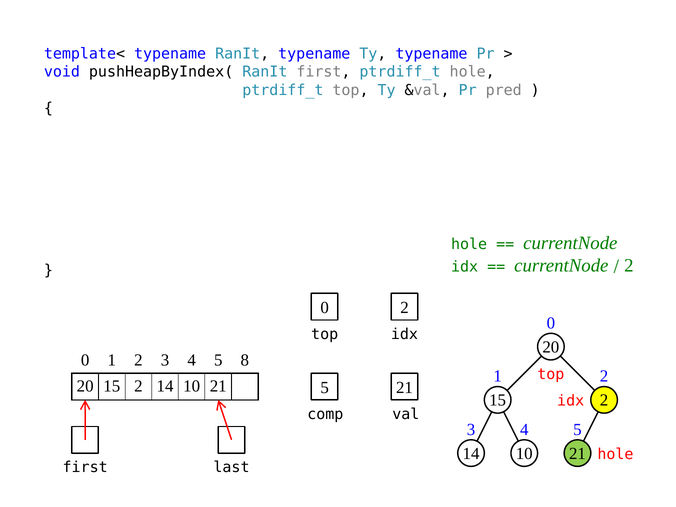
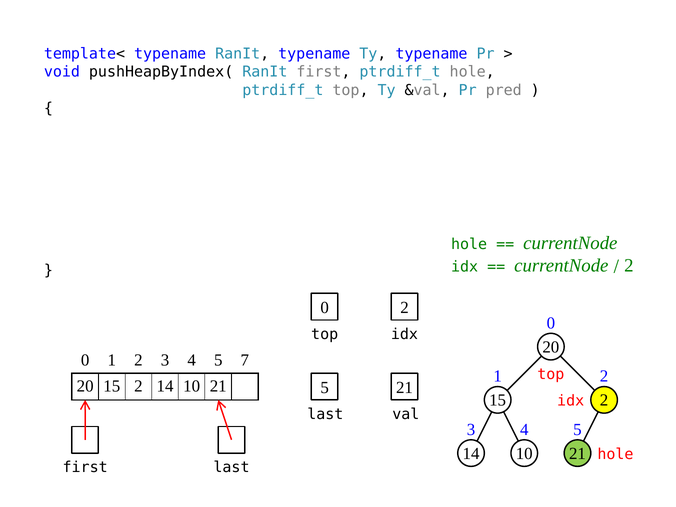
8: 8 -> 7
comp at (325, 414): comp -> last
